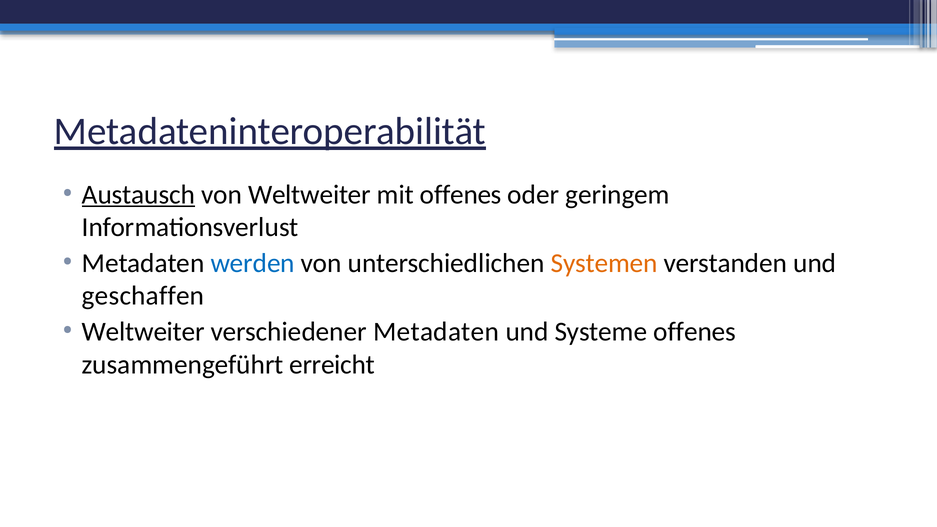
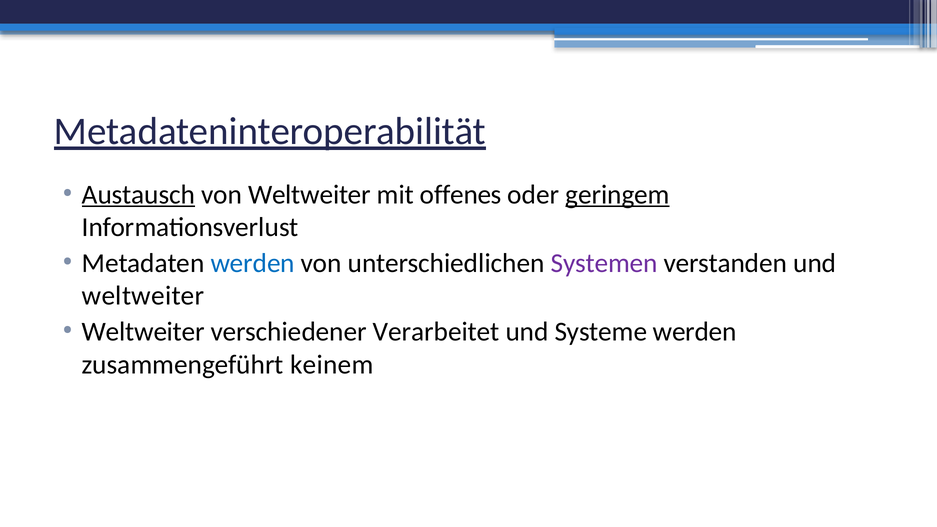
geringem underline: none -> present
Systemen colour: orange -> purple
geschaffen at (143, 296): geschaffen -> weltweiter
verschiedener Metadaten: Metadaten -> Verarbeitet
Systeme offenes: offenes -> werden
erreicht: erreicht -> keinem
